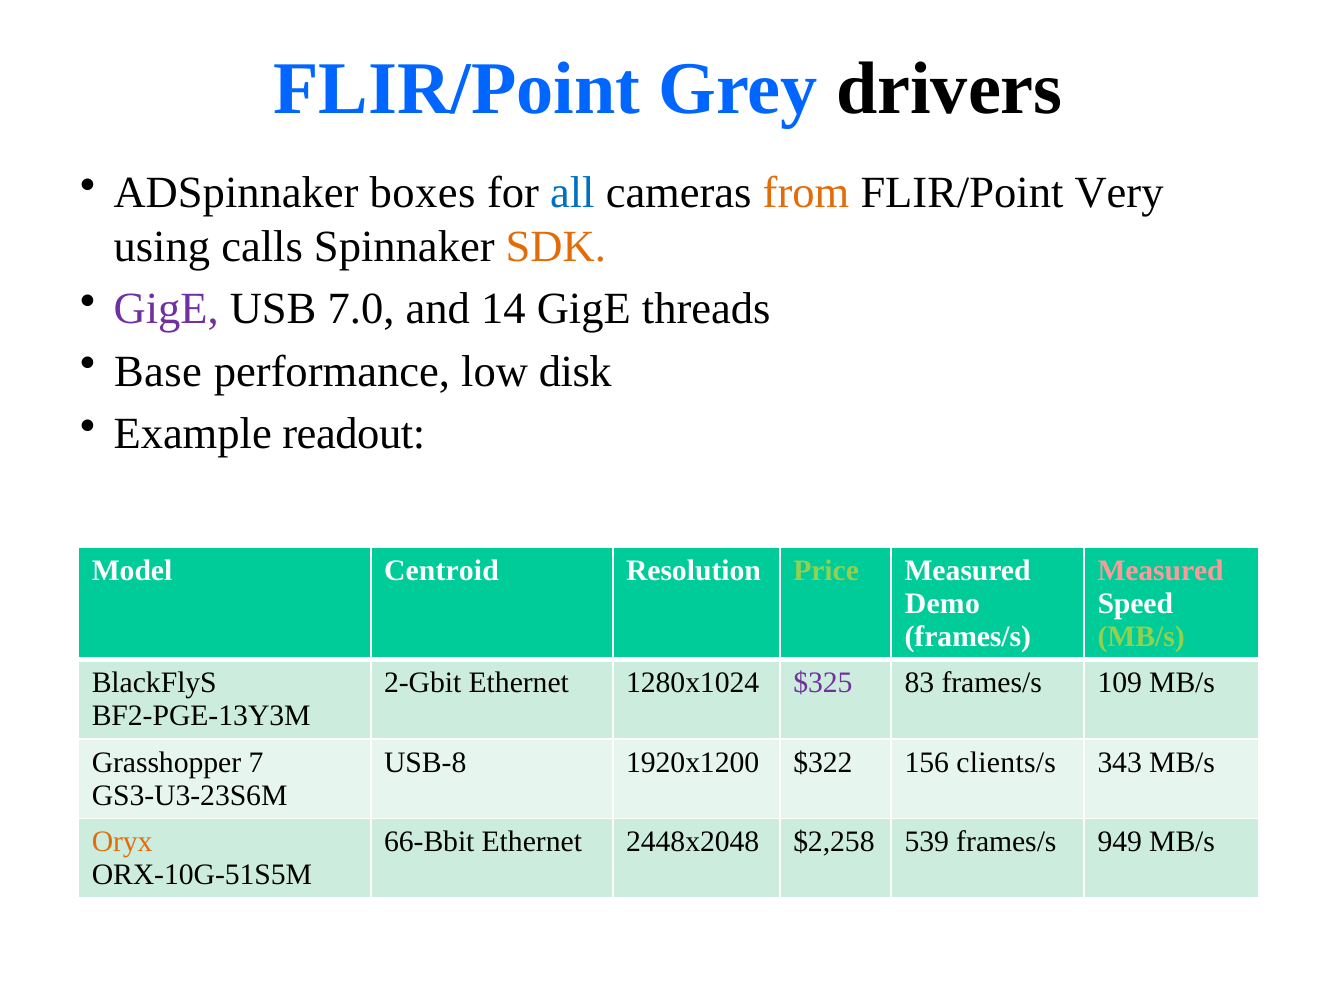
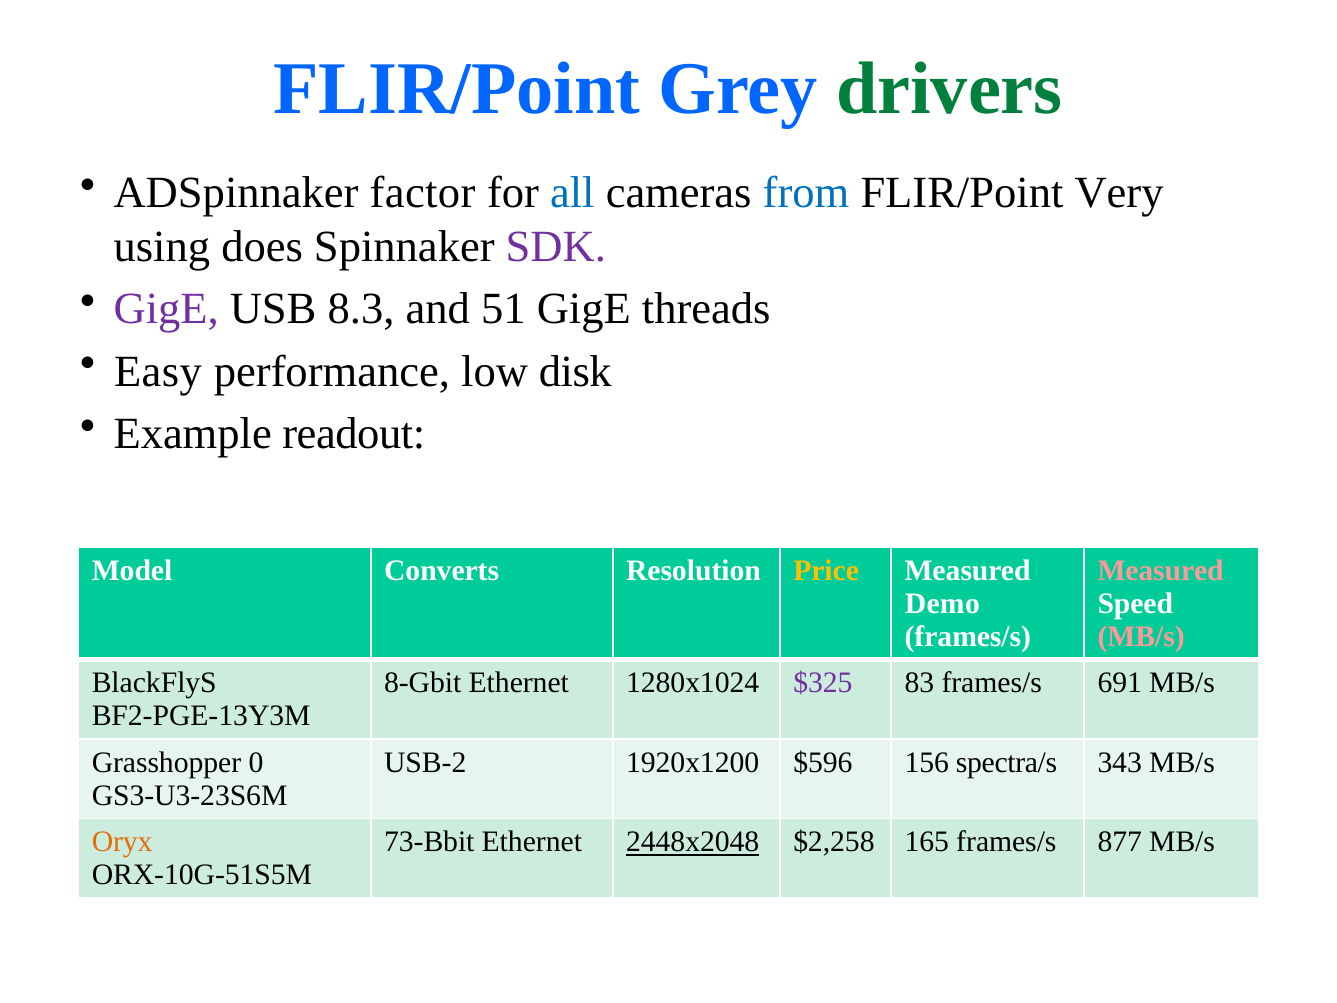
drivers colour: black -> green
boxes: boxes -> factor
from colour: orange -> blue
calls: calls -> does
SDK colour: orange -> purple
7.0: 7.0 -> 8.3
14: 14 -> 51
Base: Base -> Easy
Centroid: Centroid -> Converts
Price colour: light green -> yellow
MB/s at (1141, 637) colour: light green -> pink
2-Gbit: 2-Gbit -> 8-Gbit
109: 109 -> 691
7: 7 -> 0
USB-8: USB-8 -> USB-2
$322: $322 -> $596
clients/s: clients/s -> spectra/s
66-Bbit: 66-Bbit -> 73-Bbit
2448x2048 underline: none -> present
539: 539 -> 165
949: 949 -> 877
